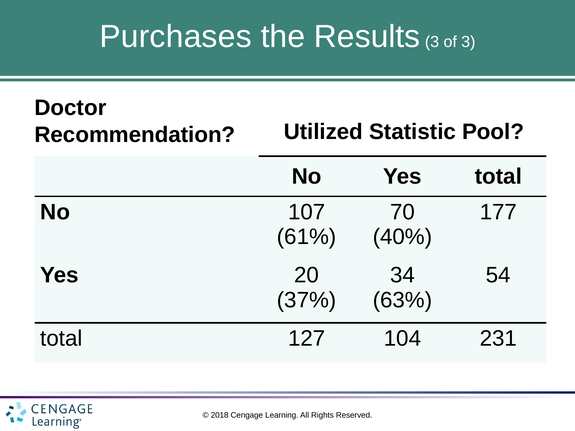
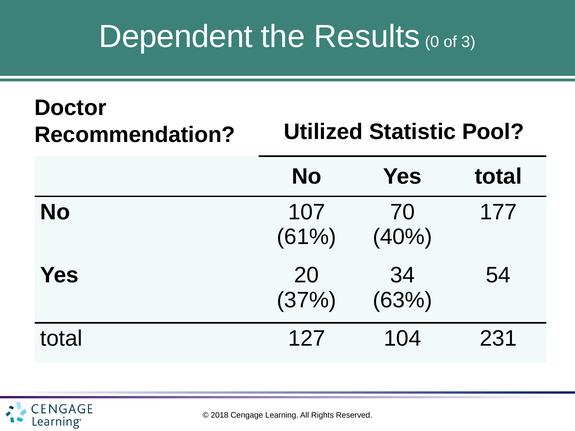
Purchases: Purchases -> Dependent
Results 3: 3 -> 0
